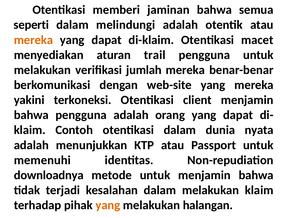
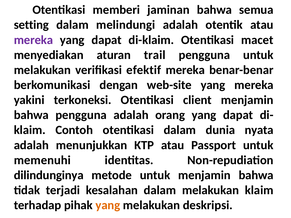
seperti: seperti -> setting
mereka at (33, 40) colour: orange -> purple
jumlah: jumlah -> efektif
downloadnya: downloadnya -> dilindunginya
halangan: halangan -> deskripsi
